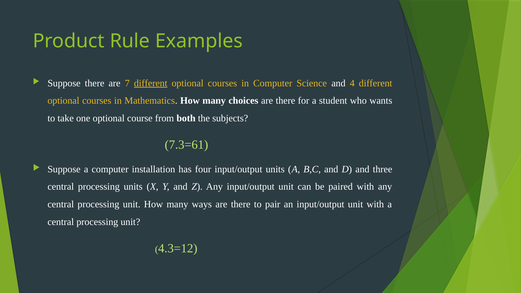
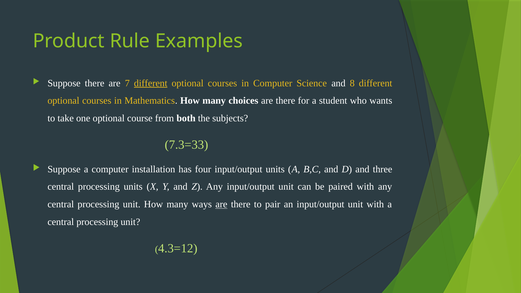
4: 4 -> 8
7.3=61: 7.3=61 -> 7.3=33
are at (221, 204) underline: none -> present
